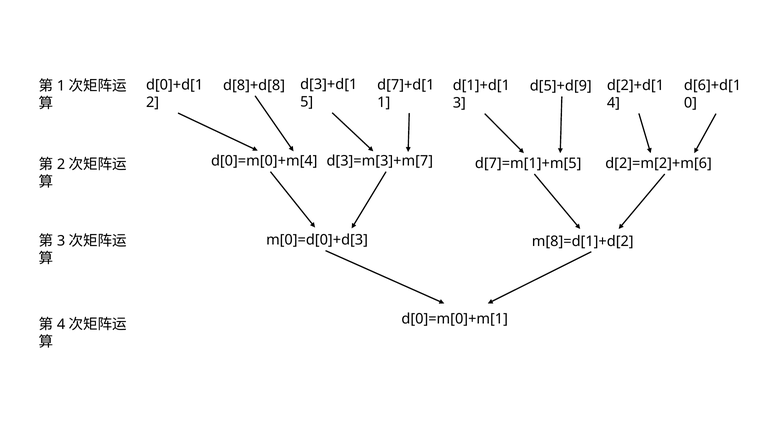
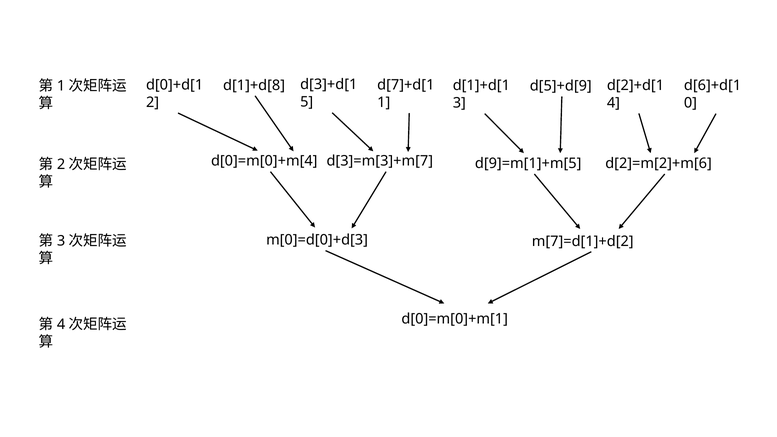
d[8]+d[8: d[8]+d[8 -> d[1]+d[8
d[7]=m[1]+m[5: d[7]=m[1]+m[5 -> d[9]=m[1]+m[5
m[8]=d[1]+d[2: m[8]=d[1]+d[2 -> m[7]=d[1]+d[2
